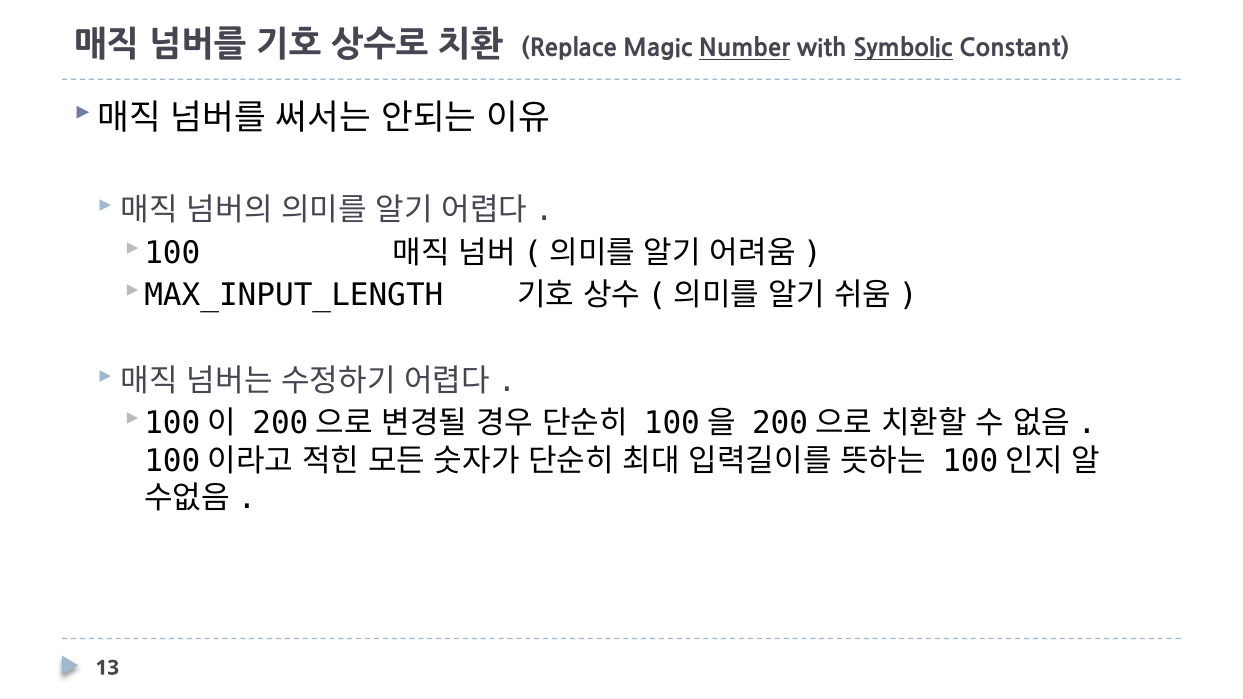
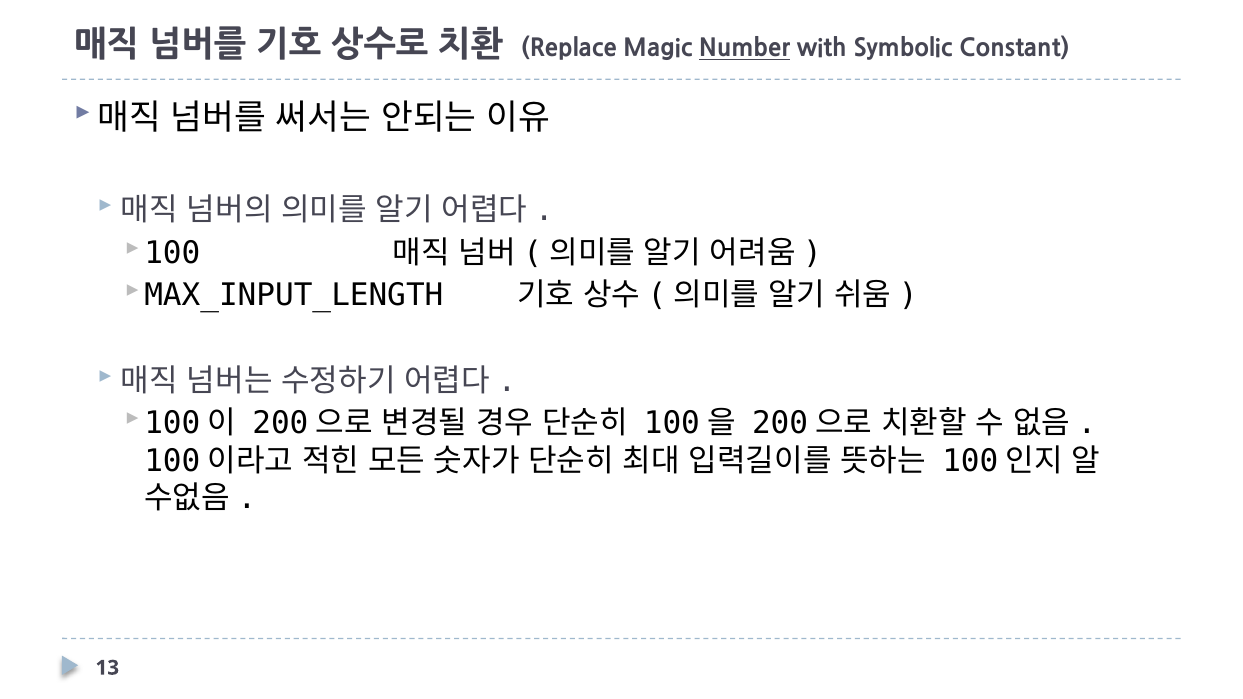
Symbolic underline: present -> none
